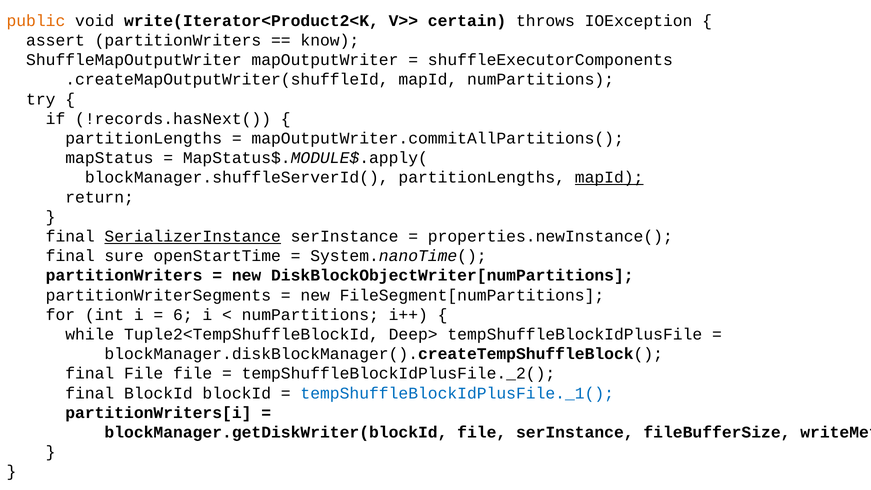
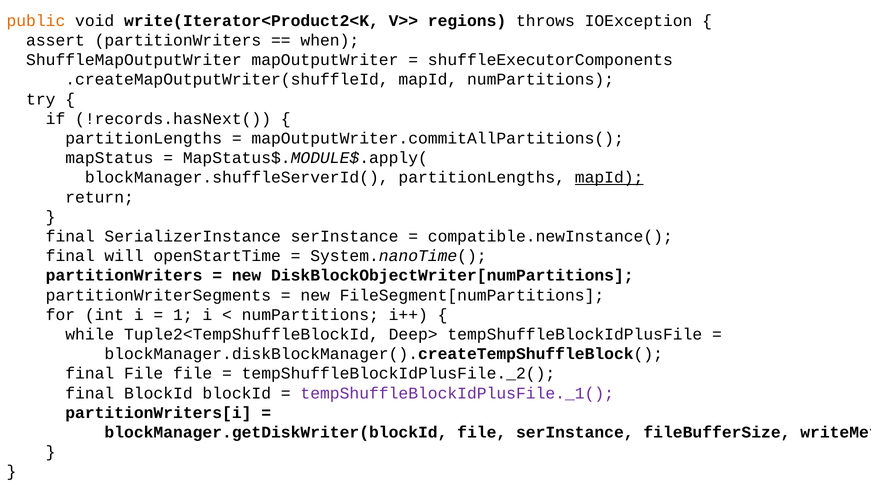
certain: certain -> regions
know: know -> when
SerializerInstance underline: present -> none
properties.newInstance(: properties.newInstance( -> compatible.newInstance(
sure: sure -> will
6: 6 -> 1
tempShuffleBlockIdPlusFile._1( colour: blue -> purple
